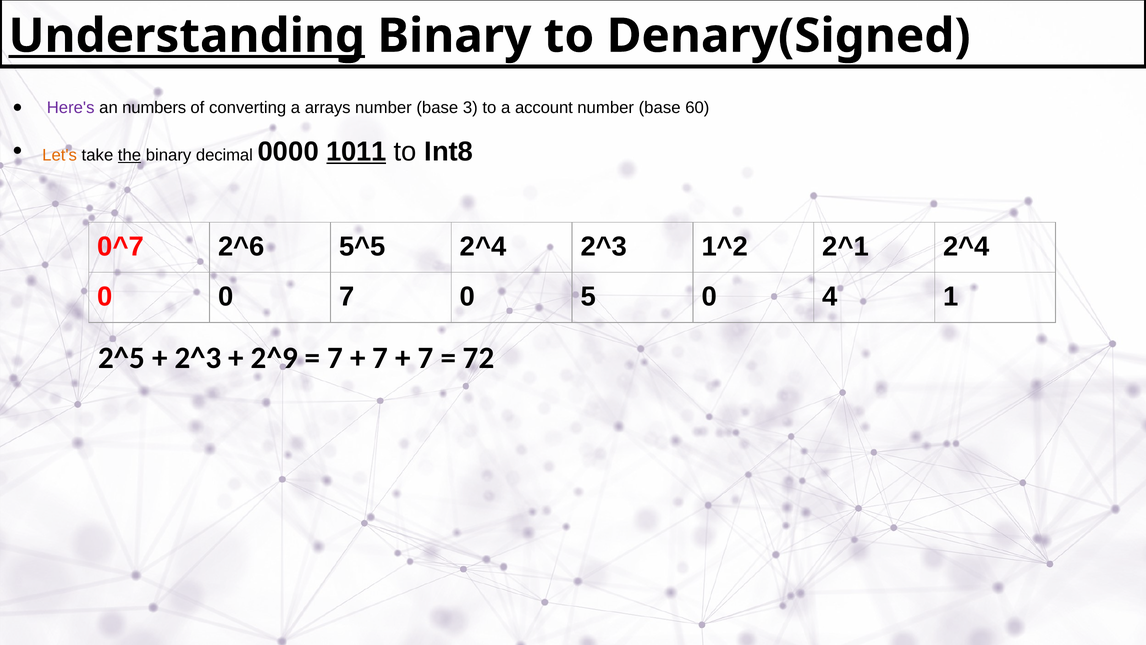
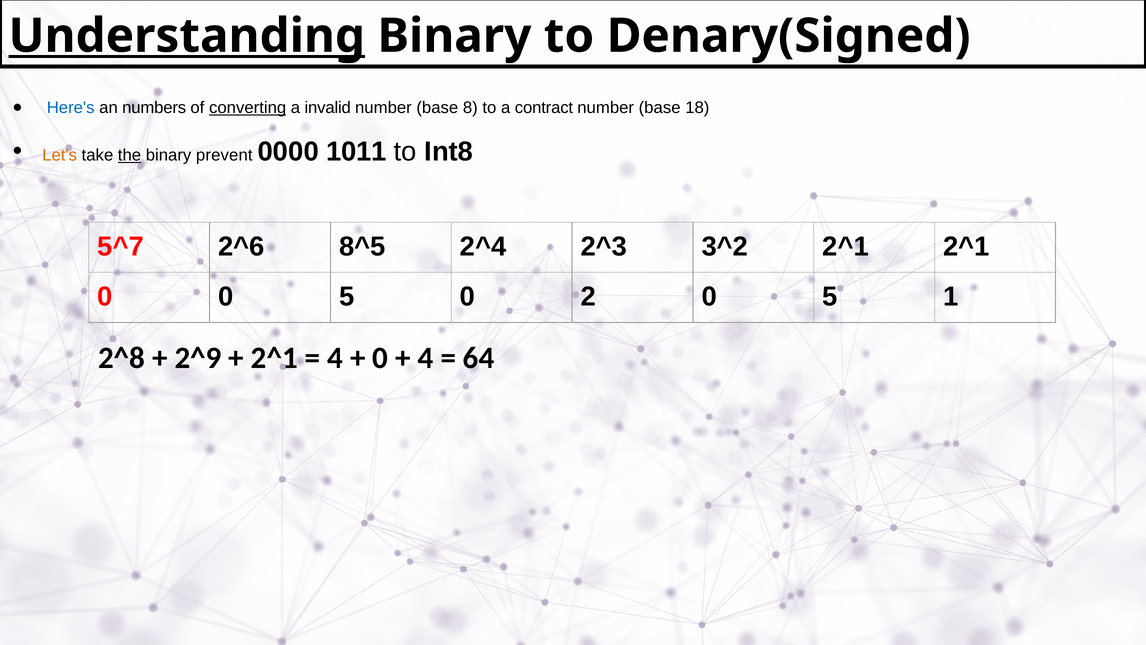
Here's colour: purple -> blue
converting underline: none -> present
arrays: arrays -> invalid
3: 3 -> 8
account: account -> contract
60: 60 -> 18
decimal: decimal -> prevent
1011 underline: present -> none
0^7: 0^7 -> 5^7
5^5: 5^5 -> 8^5
1^2: 1^2 -> 3^2
2^1 2^4: 2^4 -> 2^1
0 0 7: 7 -> 5
5: 5 -> 2
4 at (830, 297): 4 -> 5
2^5: 2^5 -> 2^8
2^3 at (198, 358): 2^3 -> 2^9
2^9 at (274, 358): 2^9 -> 2^1
7 at (335, 358): 7 -> 4
7 at (380, 358): 7 -> 0
7 at (426, 358): 7 -> 4
72: 72 -> 64
